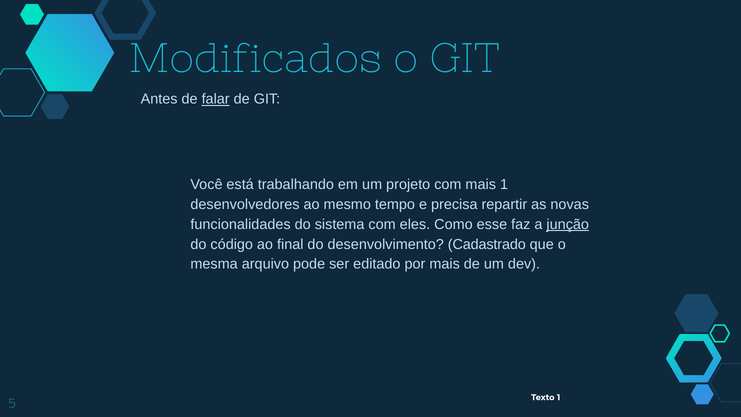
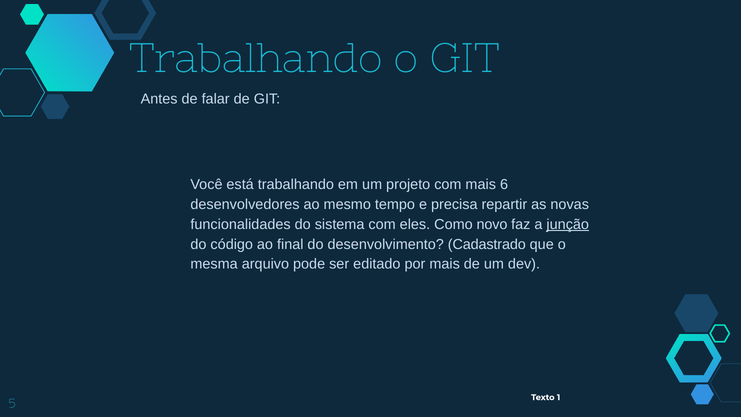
Modificados at (256, 59): Modificados -> Trabalhando
falar underline: present -> none
mais 1: 1 -> 6
esse: esse -> novo
